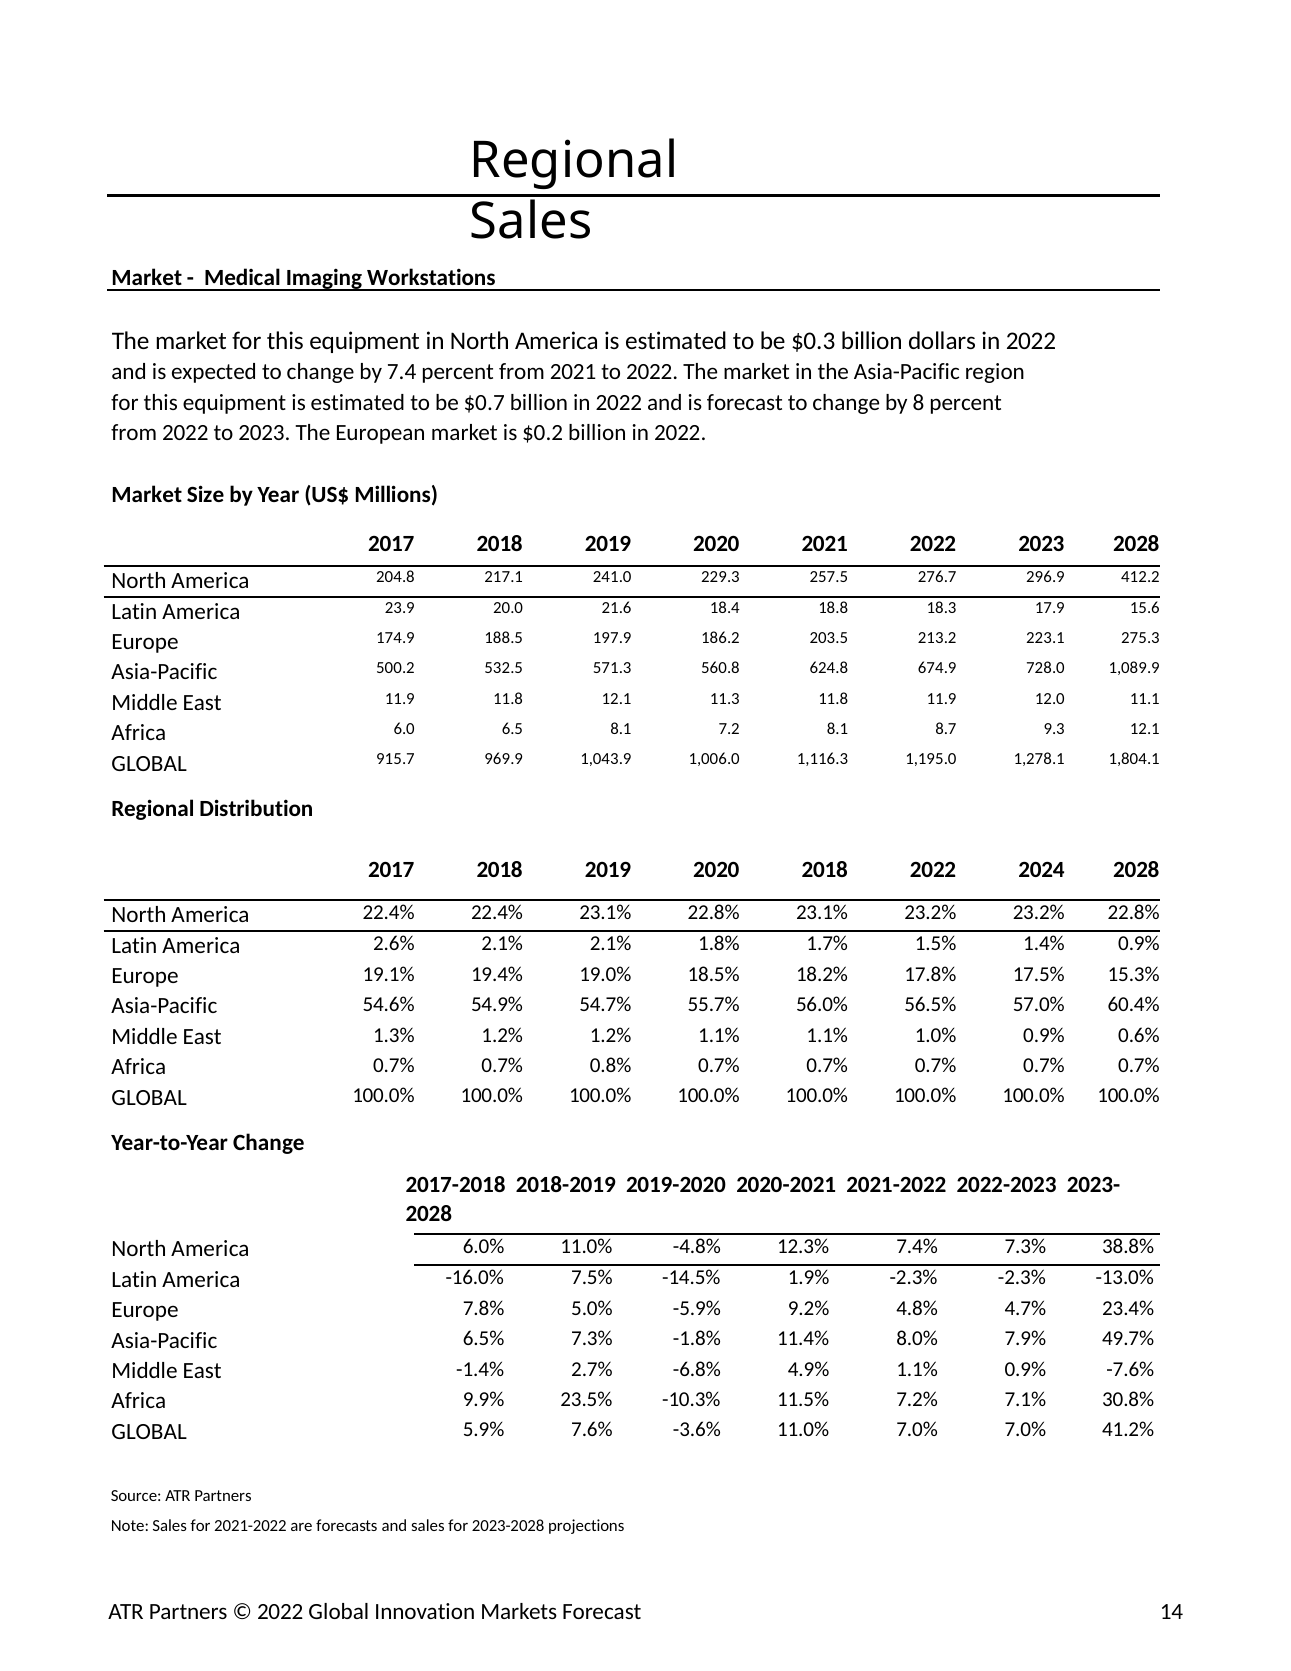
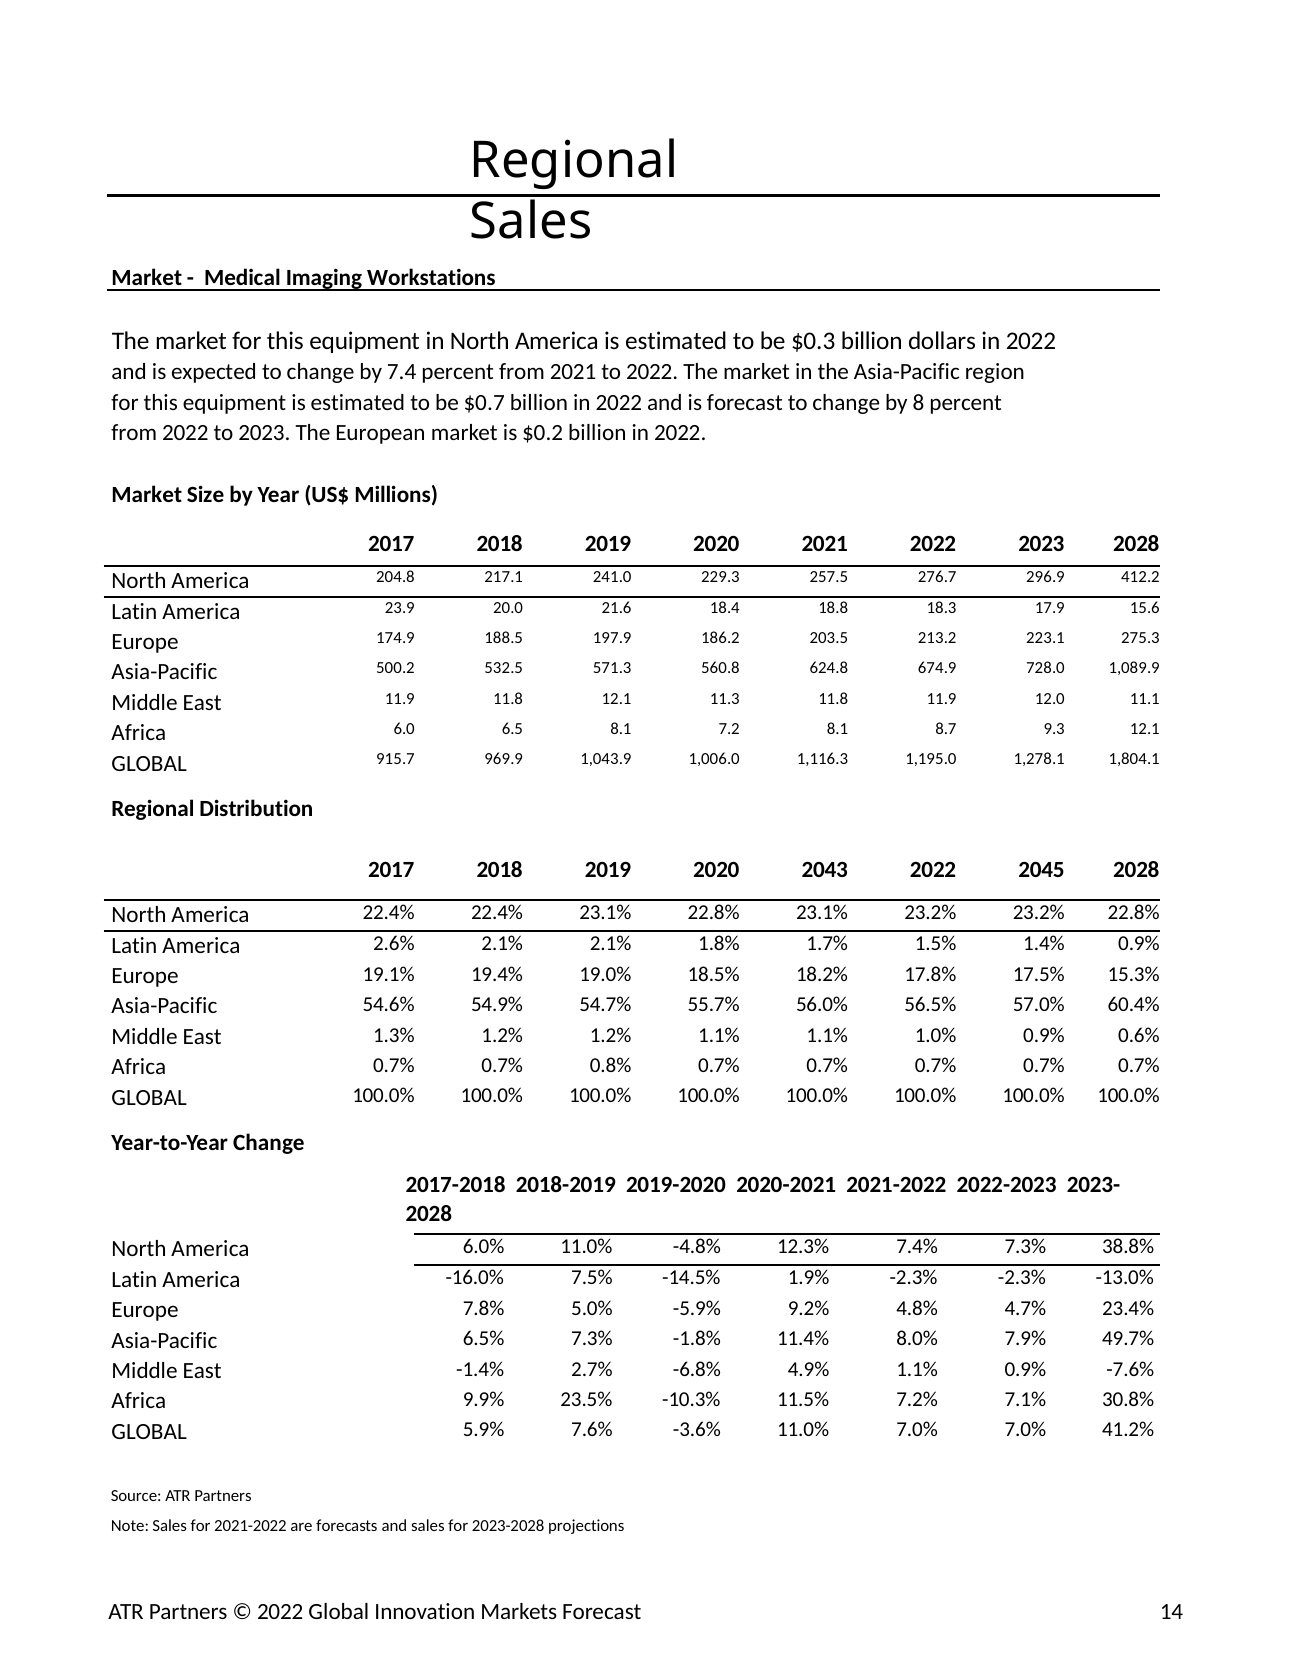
2020 2018: 2018 -> 2043
2024: 2024 -> 2045
